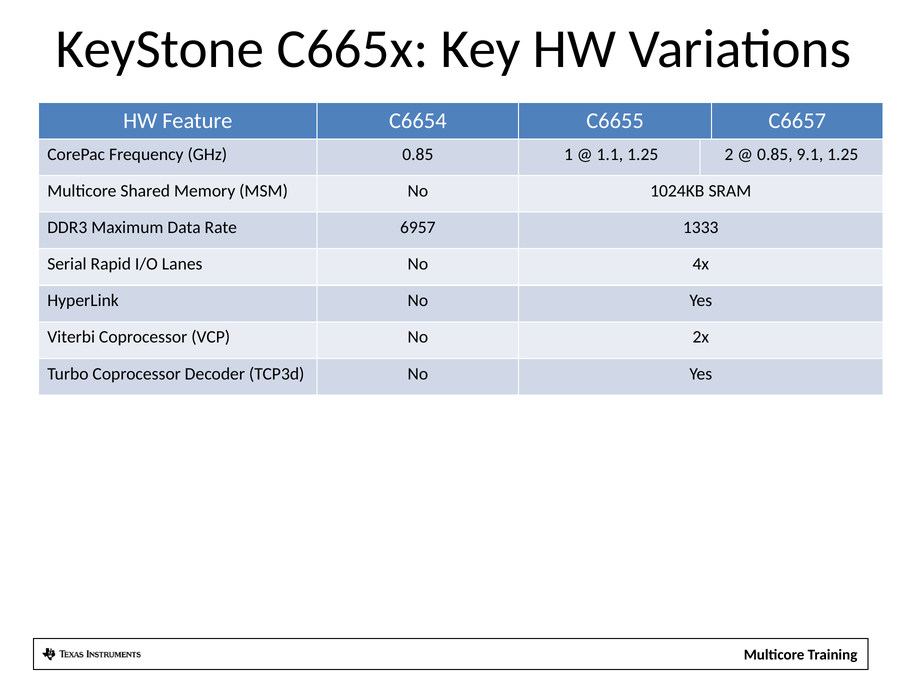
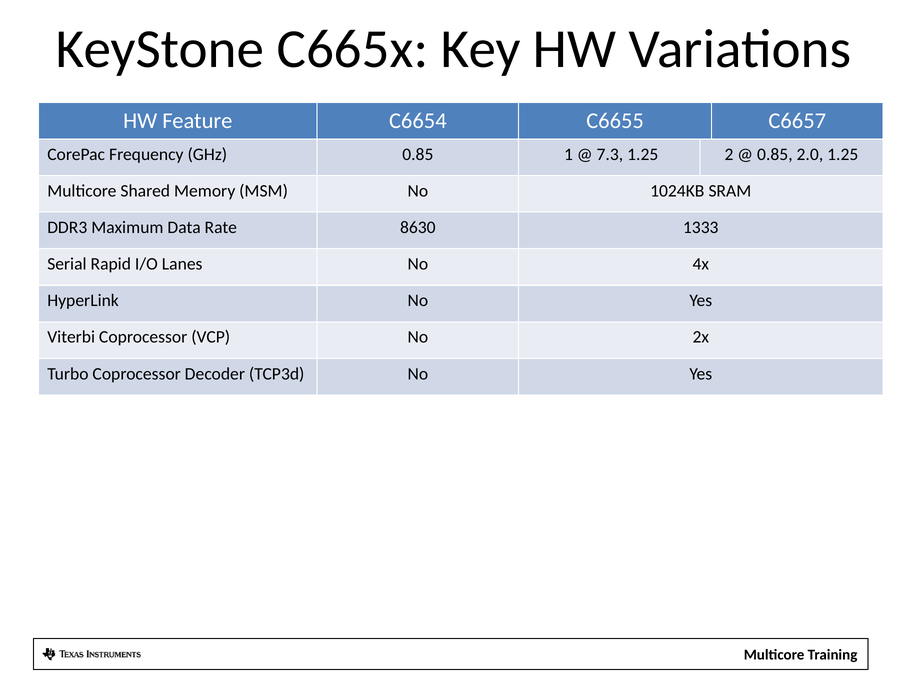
1.1: 1.1 -> 7.3
9.1: 9.1 -> 2.0
6957: 6957 -> 8630
